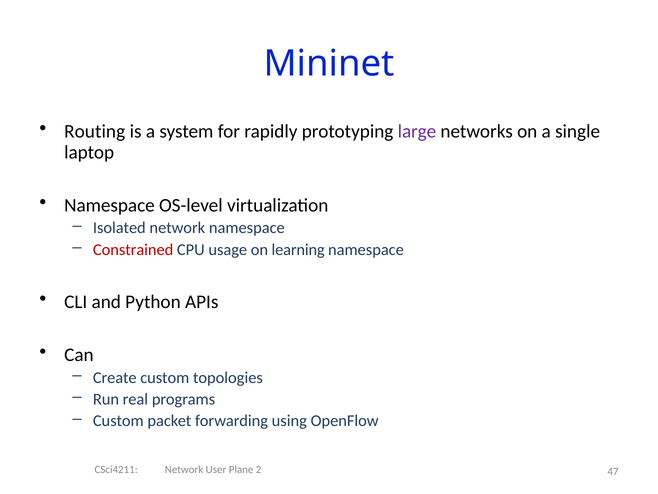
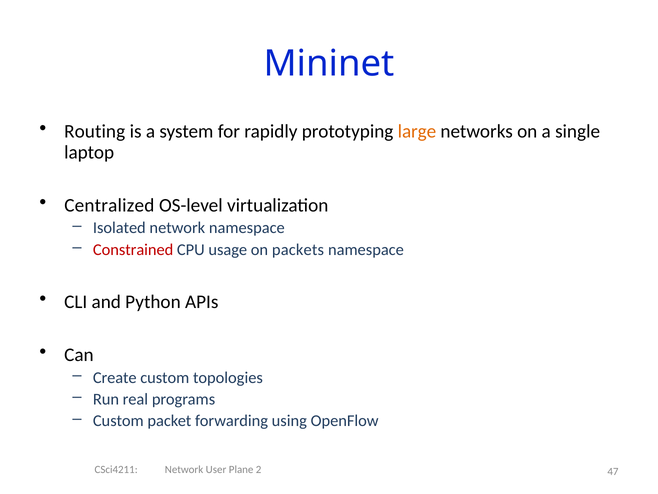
large colour: purple -> orange
Namespace at (109, 205): Namespace -> Centralized
learning: learning -> packets
